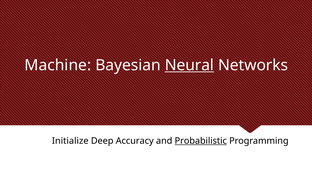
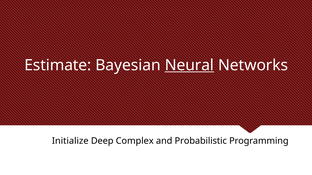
Machine: Machine -> Estimate
Accuracy: Accuracy -> Complex
Probabilistic underline: present -> none
